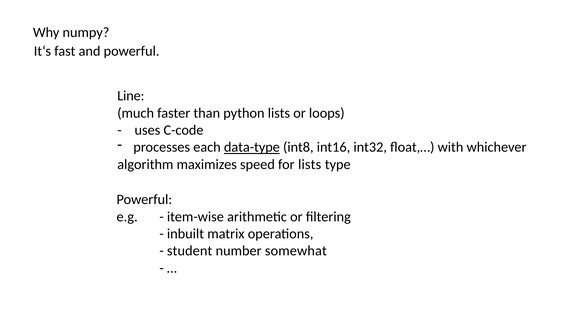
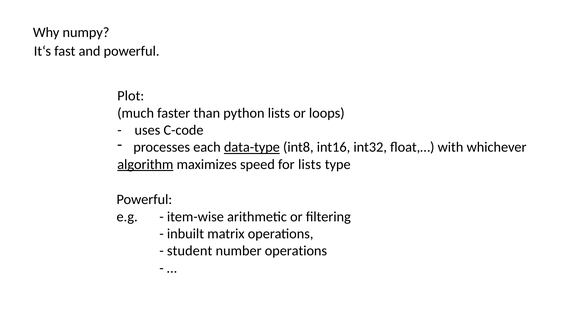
Line: Line -> Plot
algorithm underline: none -> present
number somewhat: somewhat -> operations
